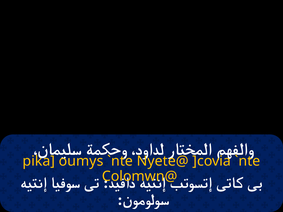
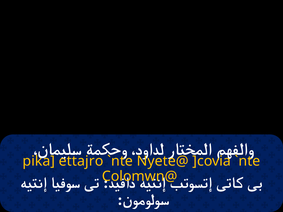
oumys: oumys -> ettajro
